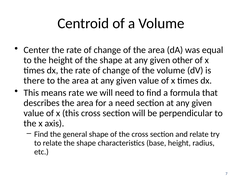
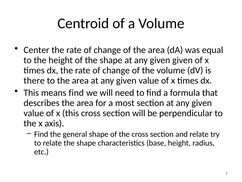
given other: other -> given
means rate: rate -> find
a need: need -> most
